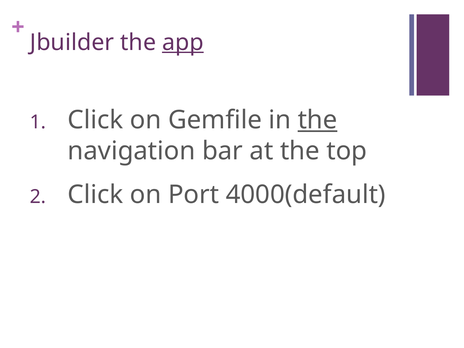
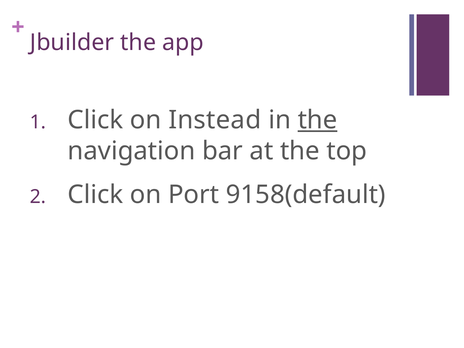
app underline: present -> none
Gemfile: Gemfile -> Instead
4000(default: 4000(default -> 9158(default
